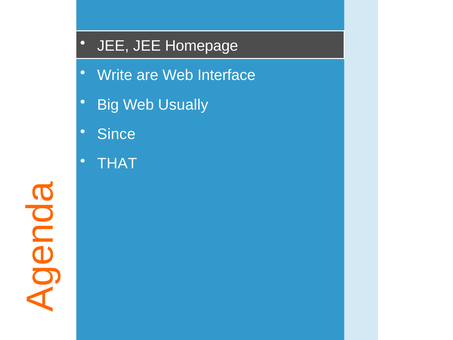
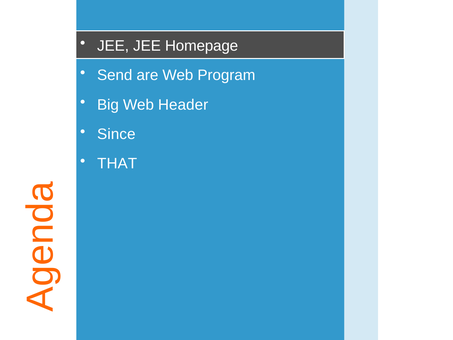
Write: Write -> Send
Interface: Interface -> Program
Usually: Usually -> Header
